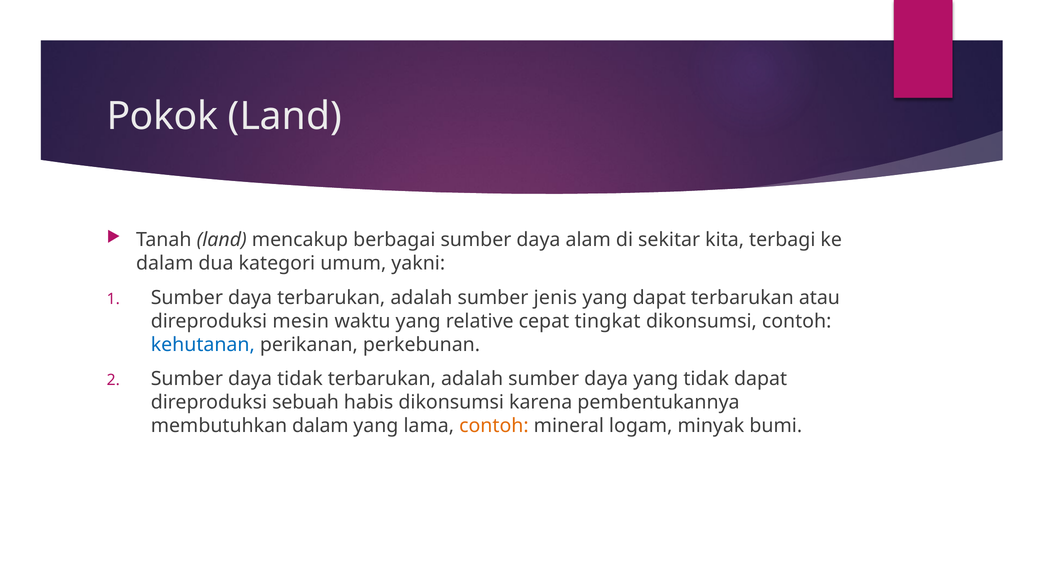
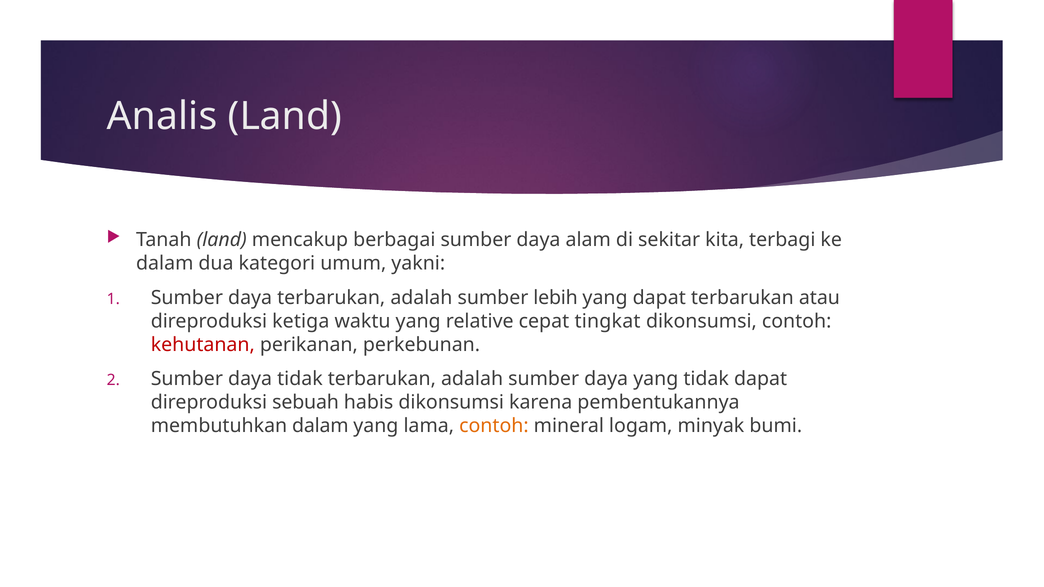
Pokok: Pokok -> Analis
jenis: jenis -> lebih
mesin: mesin -> ketiga
kehutanan colour: blue -> red
